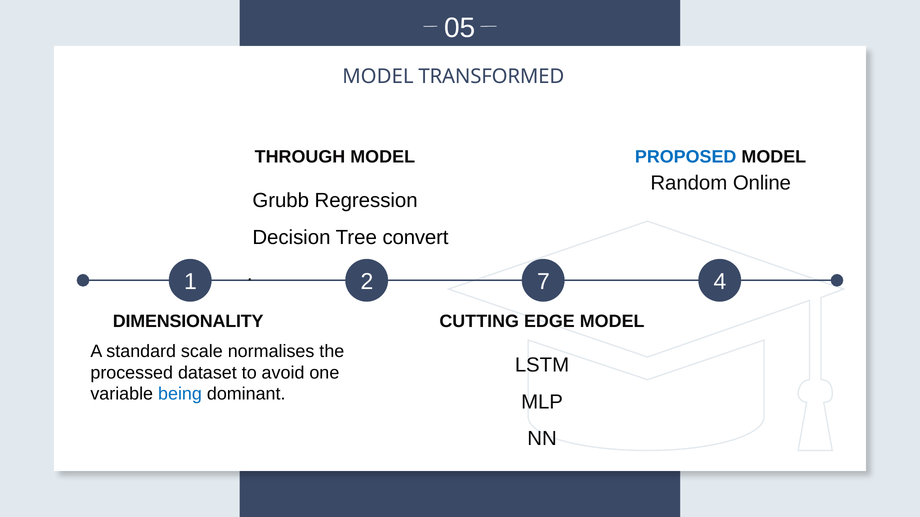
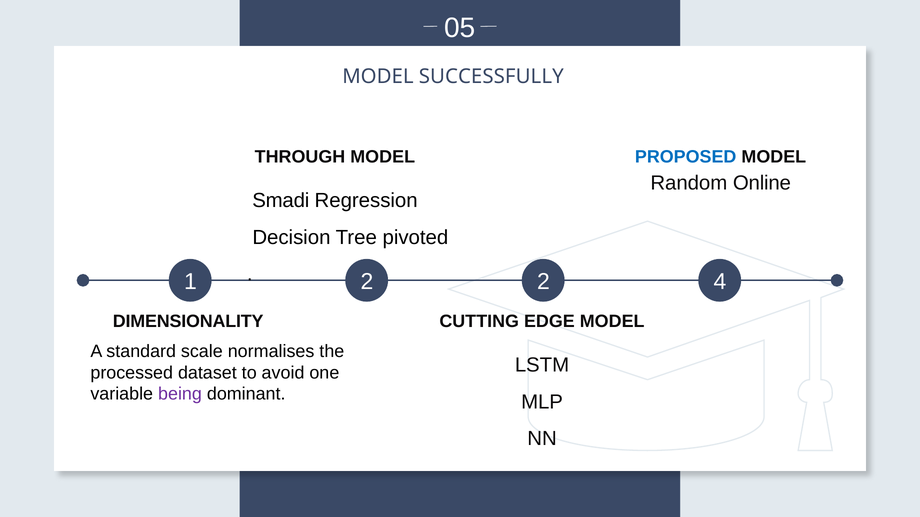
TRANSFORMED: TRANSFORMED -> SUCCESSFULLY
Grubb: Grubb -> Smadi
convert: convert -> pivoted
2 7: 7 -> 2
being colour: blue -> purple
